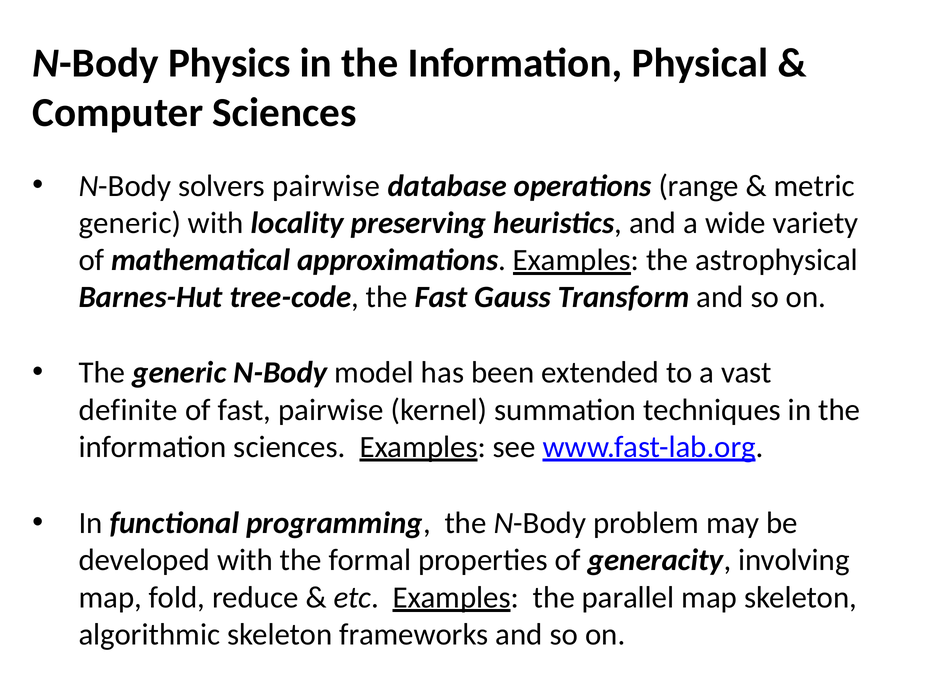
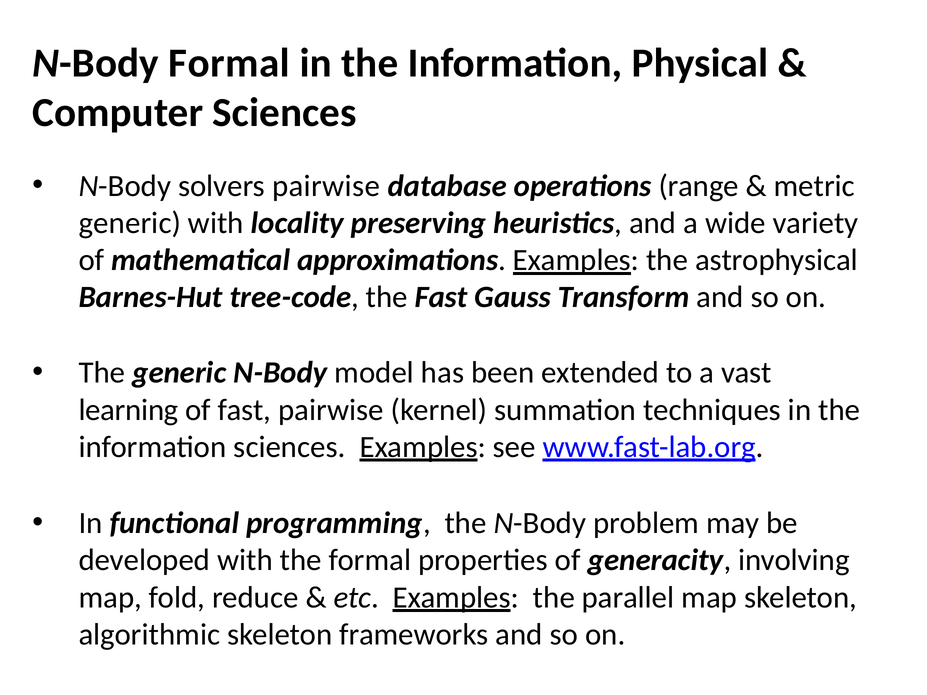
N-Body Physics: Physics -> Formal
definite: definite -> learning
